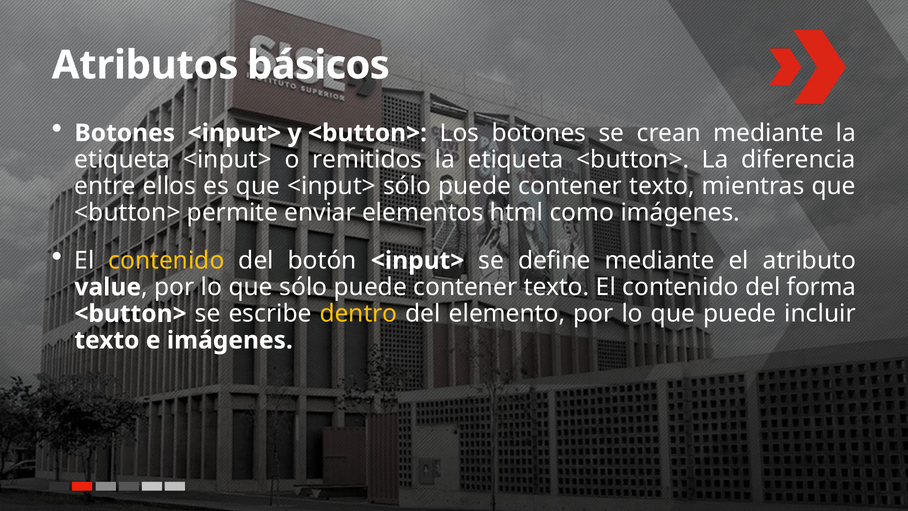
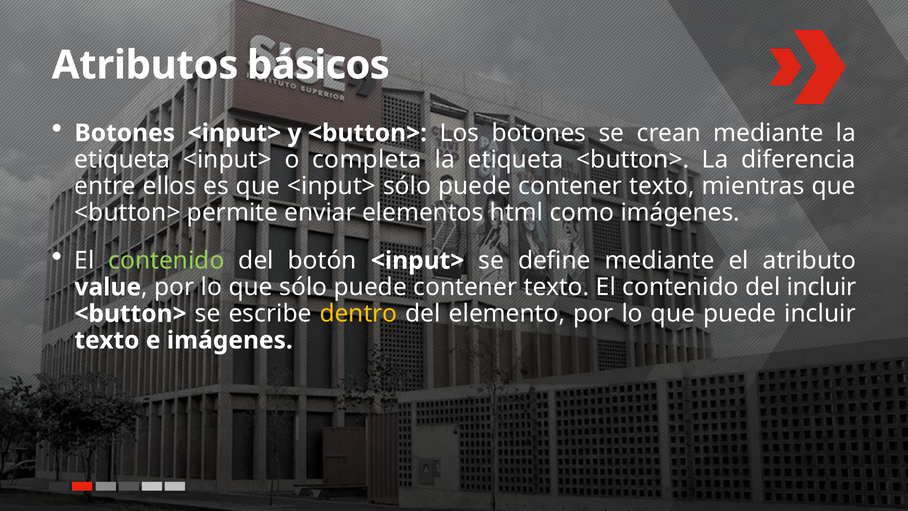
remitidos: remitidos -> completa
contenido at (166, 261) colour: yellow -> light green
del forma: forma -> incluir
